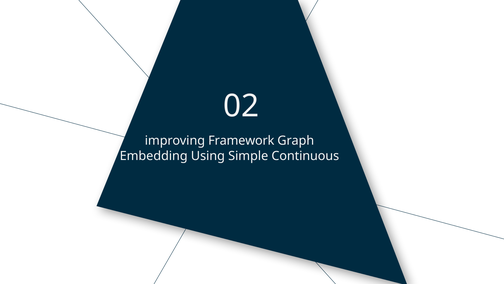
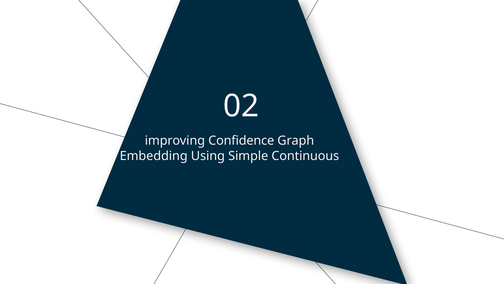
Framework: Framework -> Confidence
